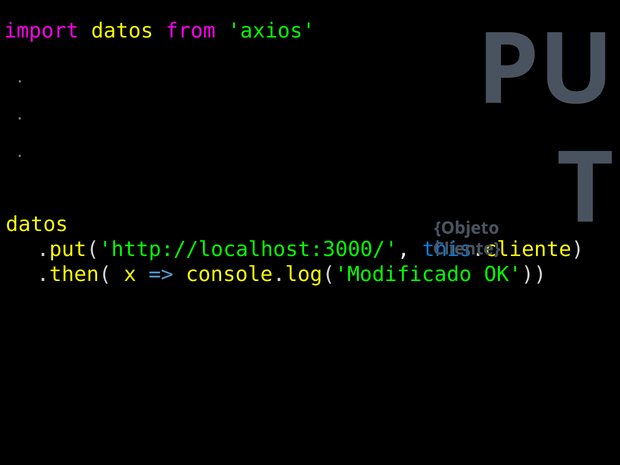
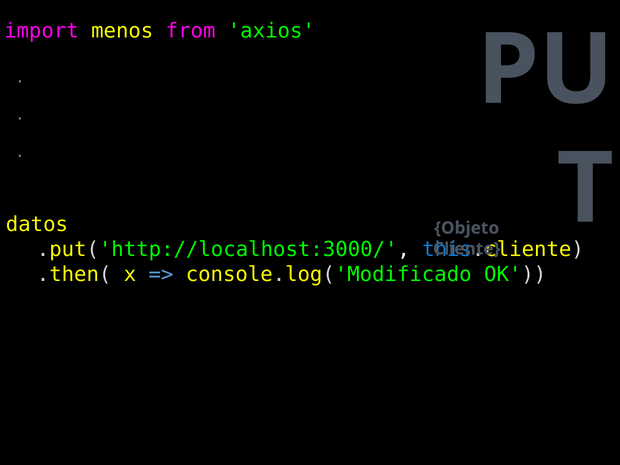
import datos: datos -> menos
